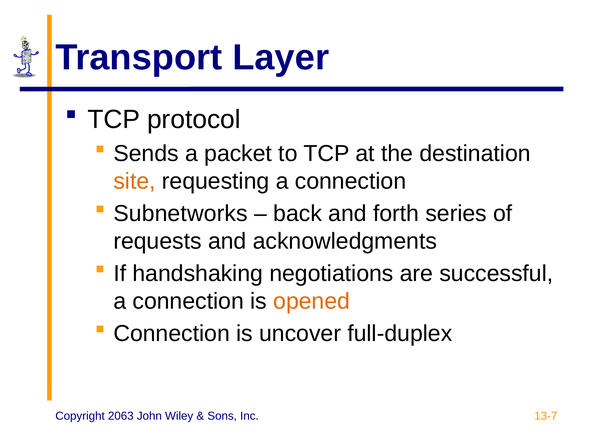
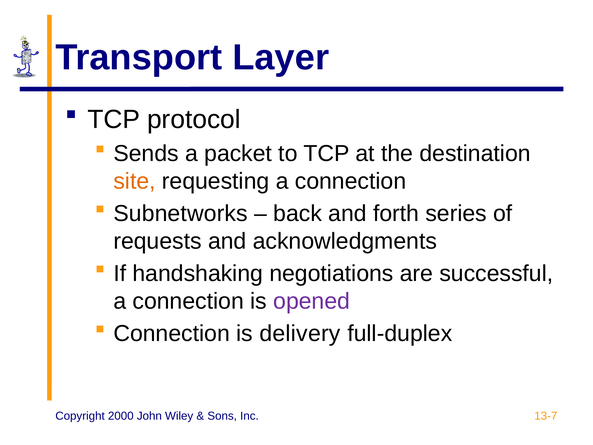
opened colour: orange -> purple
uncover: uncover -> delivery
2063: 2063 -> 2000
